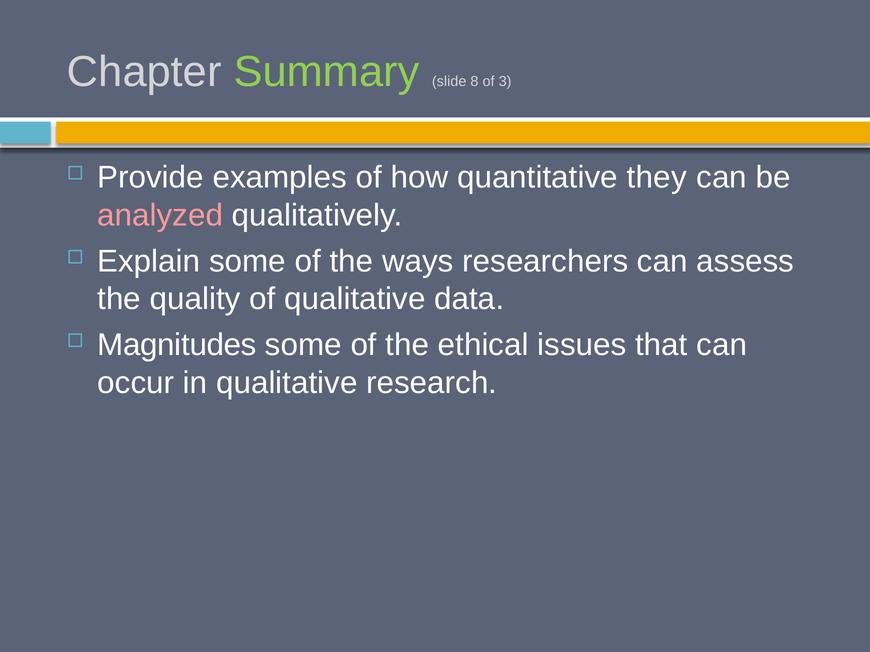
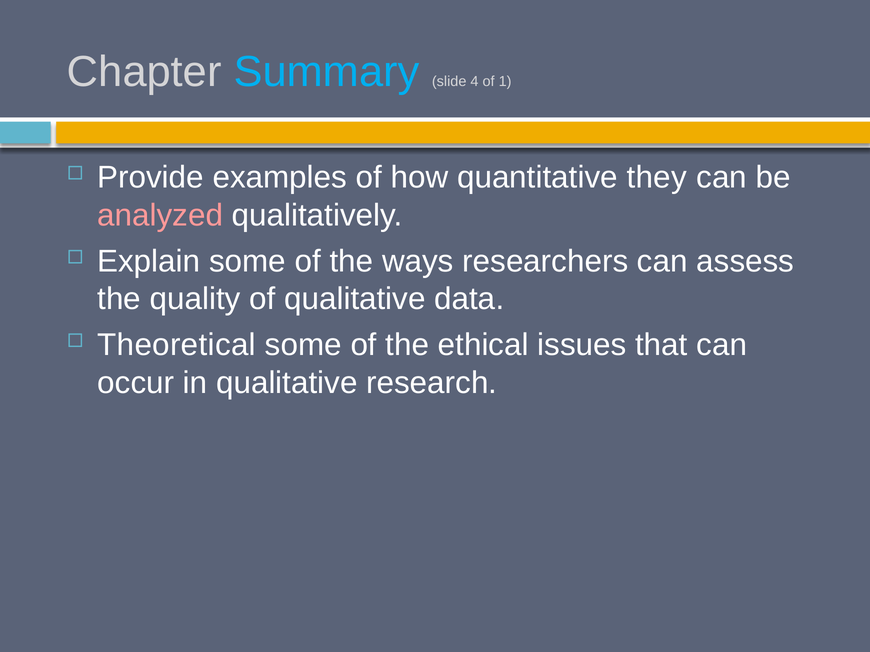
Summary colour: light green -> light blue
8: 8 -> 4
3: 3 -> 1
Magnitudes: Magnitudes -> Theoretical
